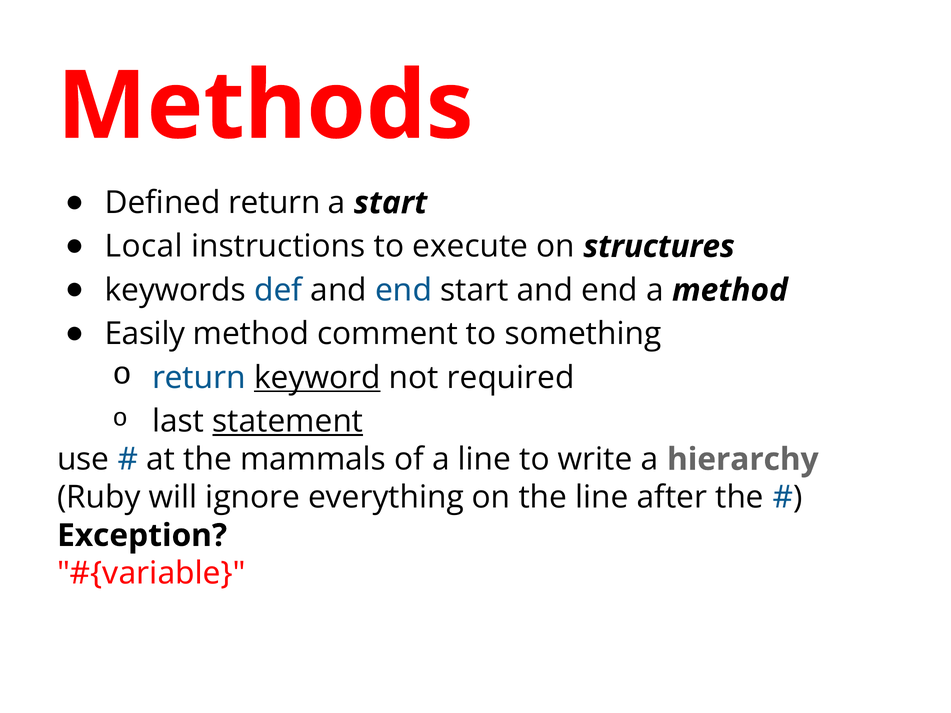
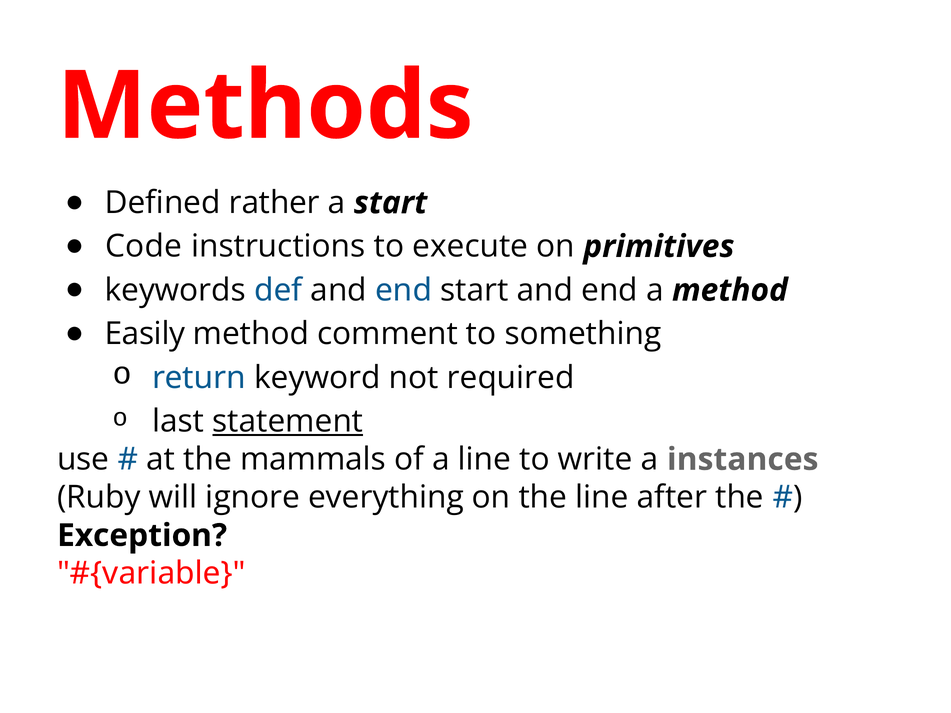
Defined return: return -> rather
Local: Local -> Code
structures: structures -> primitives
keyword underline: present -> none
hierarchy: hierarchy -> instances
